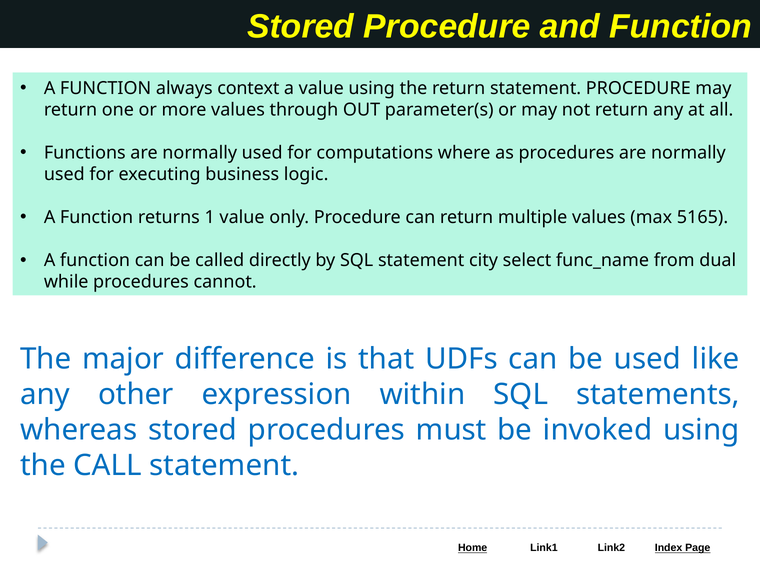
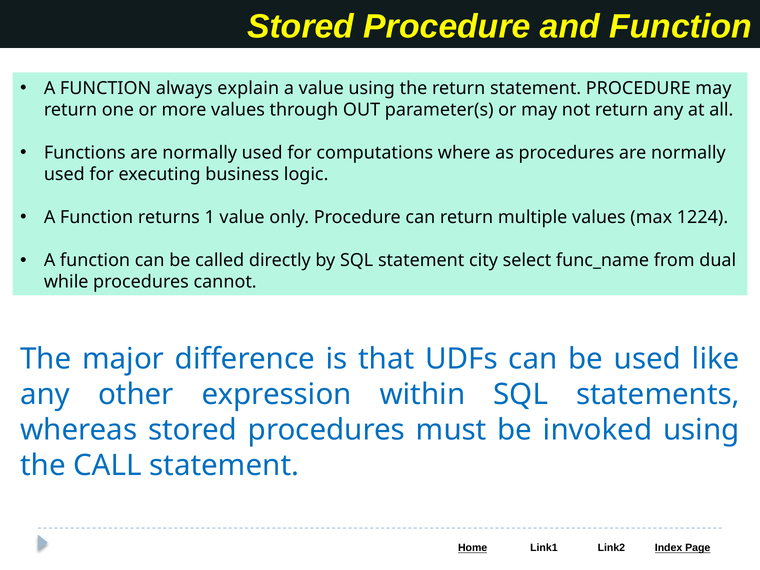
context: context -> explain
5165: 5165 -> 1224
